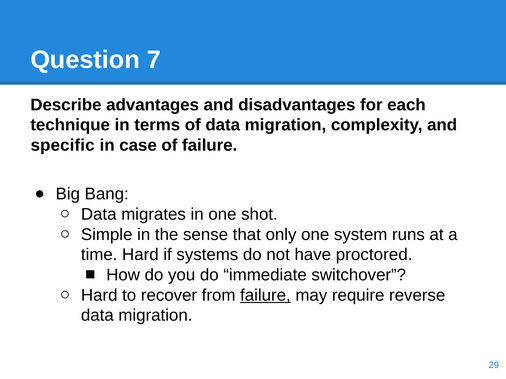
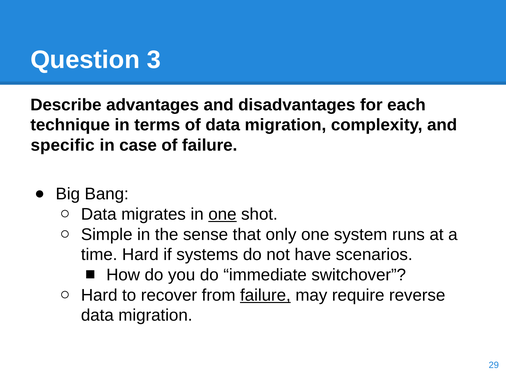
7: 7 -> 3
one at (222, 215) underline: none -> present
proctored: proctored -> scenarios
